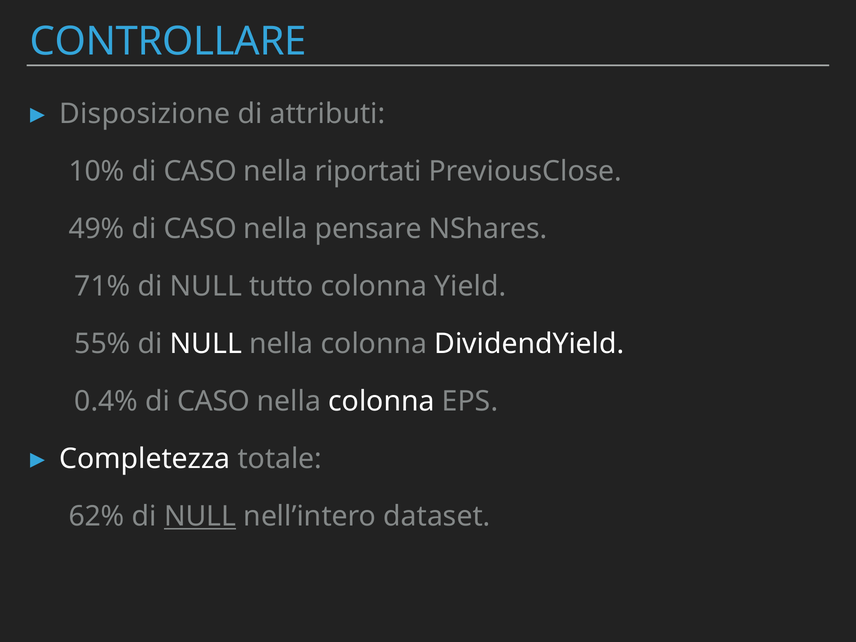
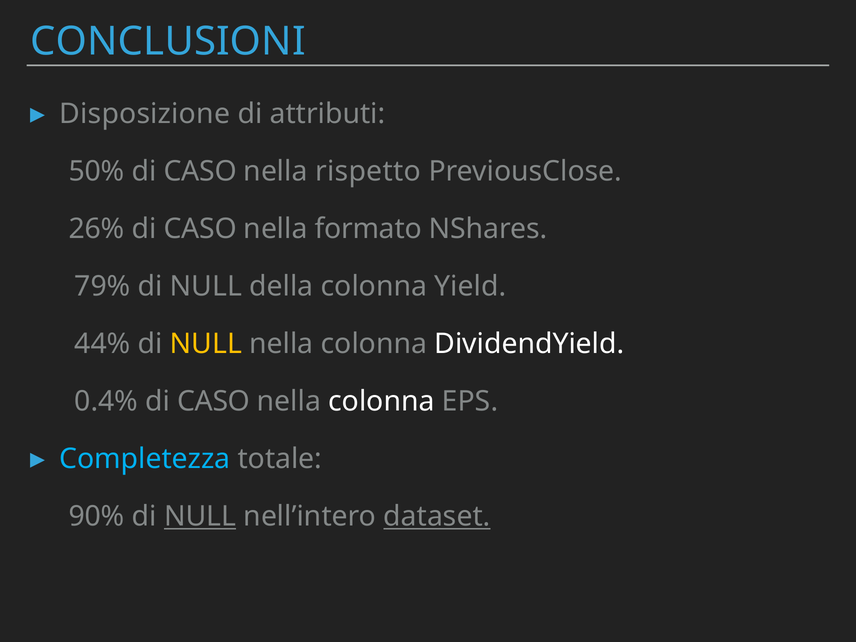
CONTROLLARE: CONTROLLARE -> CONCLUSIONI
10%: 10% -> 50%
riportati: riportati -> rispetto
49%: 49% -> 26%
pensare: pensare -> formato
71%: 71% -> 79%
tutto: tutto -> della
55%: 55% -> 44%
NULL at (206, 344) colour: white -> yellow
Completezza colour: white -> light blue
62%: 62% -> 90%
dataset underline: none -> present
